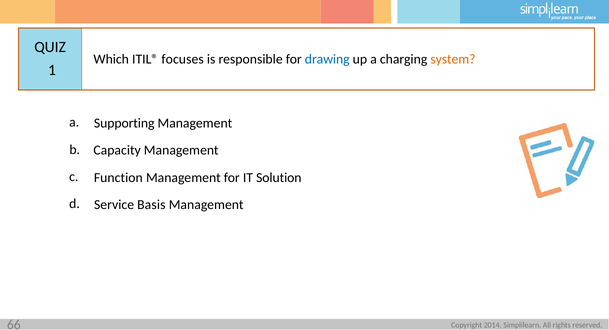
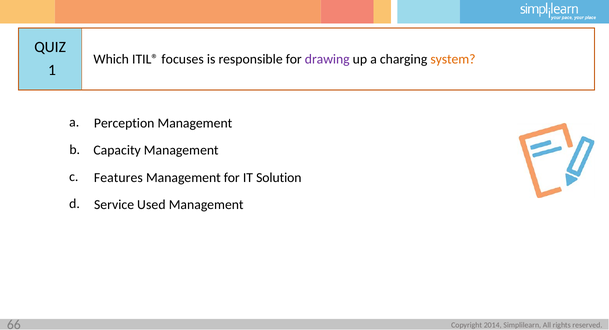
drawing colour: blue -> purple
Supporting: Supporting -> Perception
Function: Function -> Features
Basis: Basis -> Used
